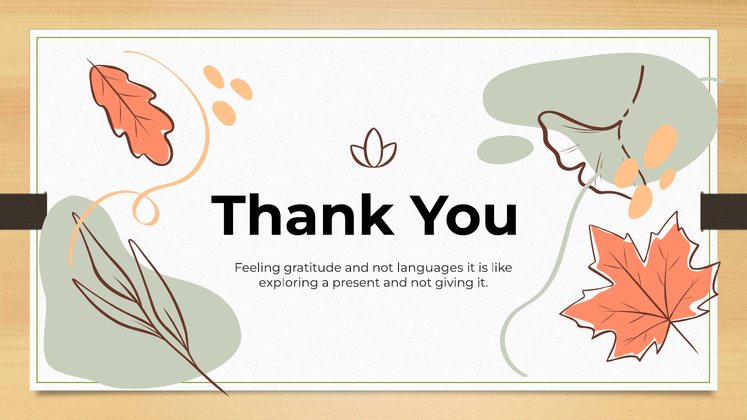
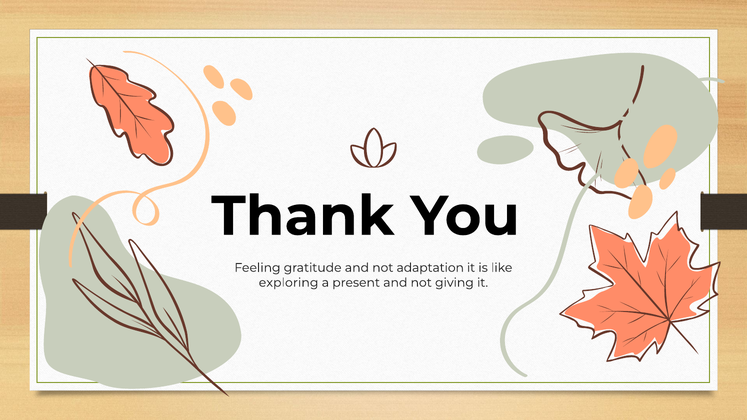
languages: languages -> adaptation
